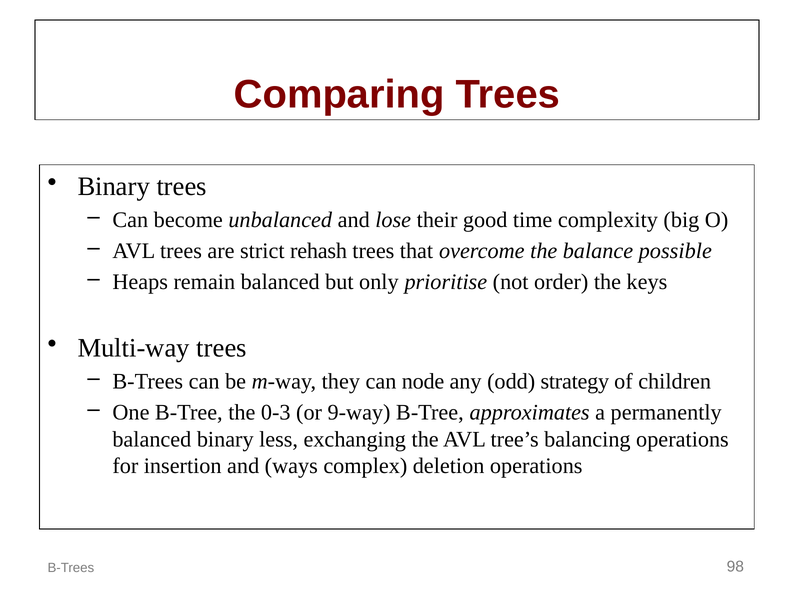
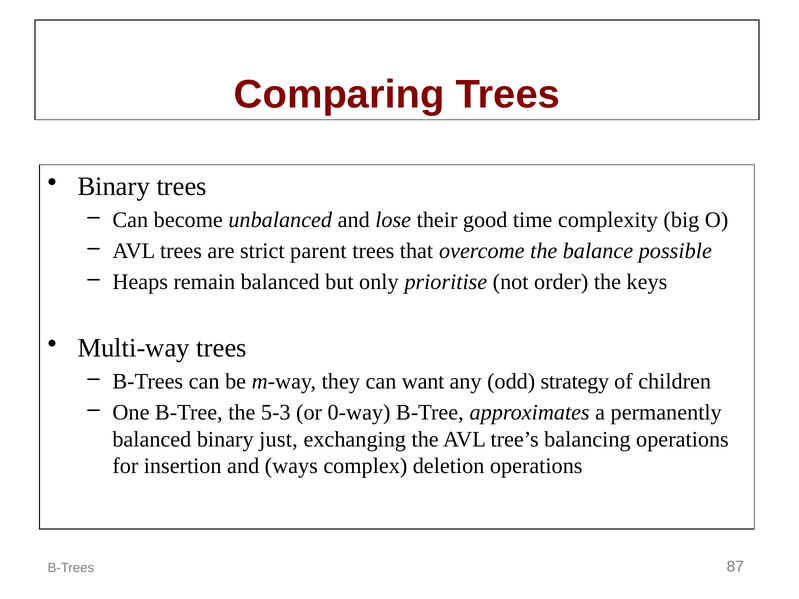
rehash: rehash -> parent
node: node -> want
0-3: 0-3 -> 5-3
9-way: 9-way -> 0-way
less: less -> just
98: 98 -> 87
